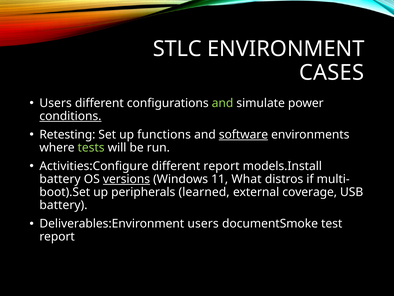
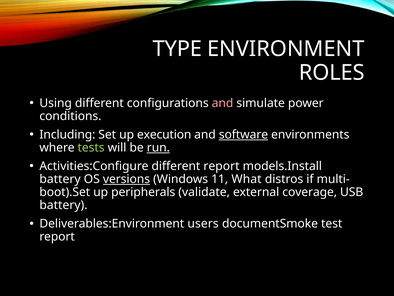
STLC: STLC -> TYPE
CASES: CASES -> ROLES
Users at (56, 103): Users -> Using
and at (223, 103) colour: light green -> pink
conditions underline: present -> none
Retesting: Retesting -> Including
functions: functions -> execution
run underline: none -> present
learned: learned -> validate
